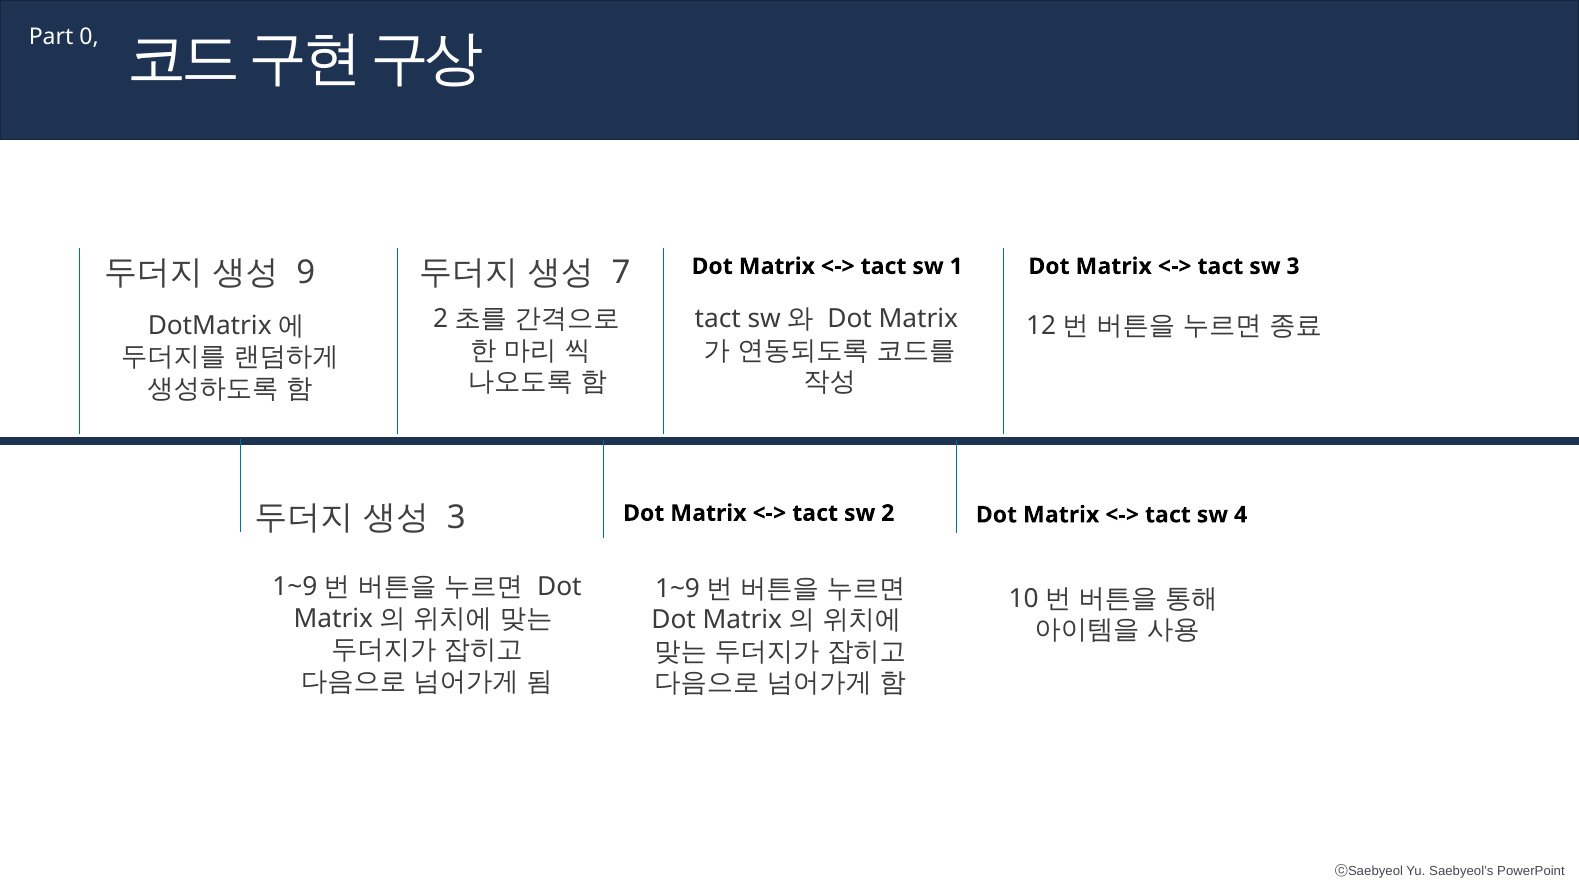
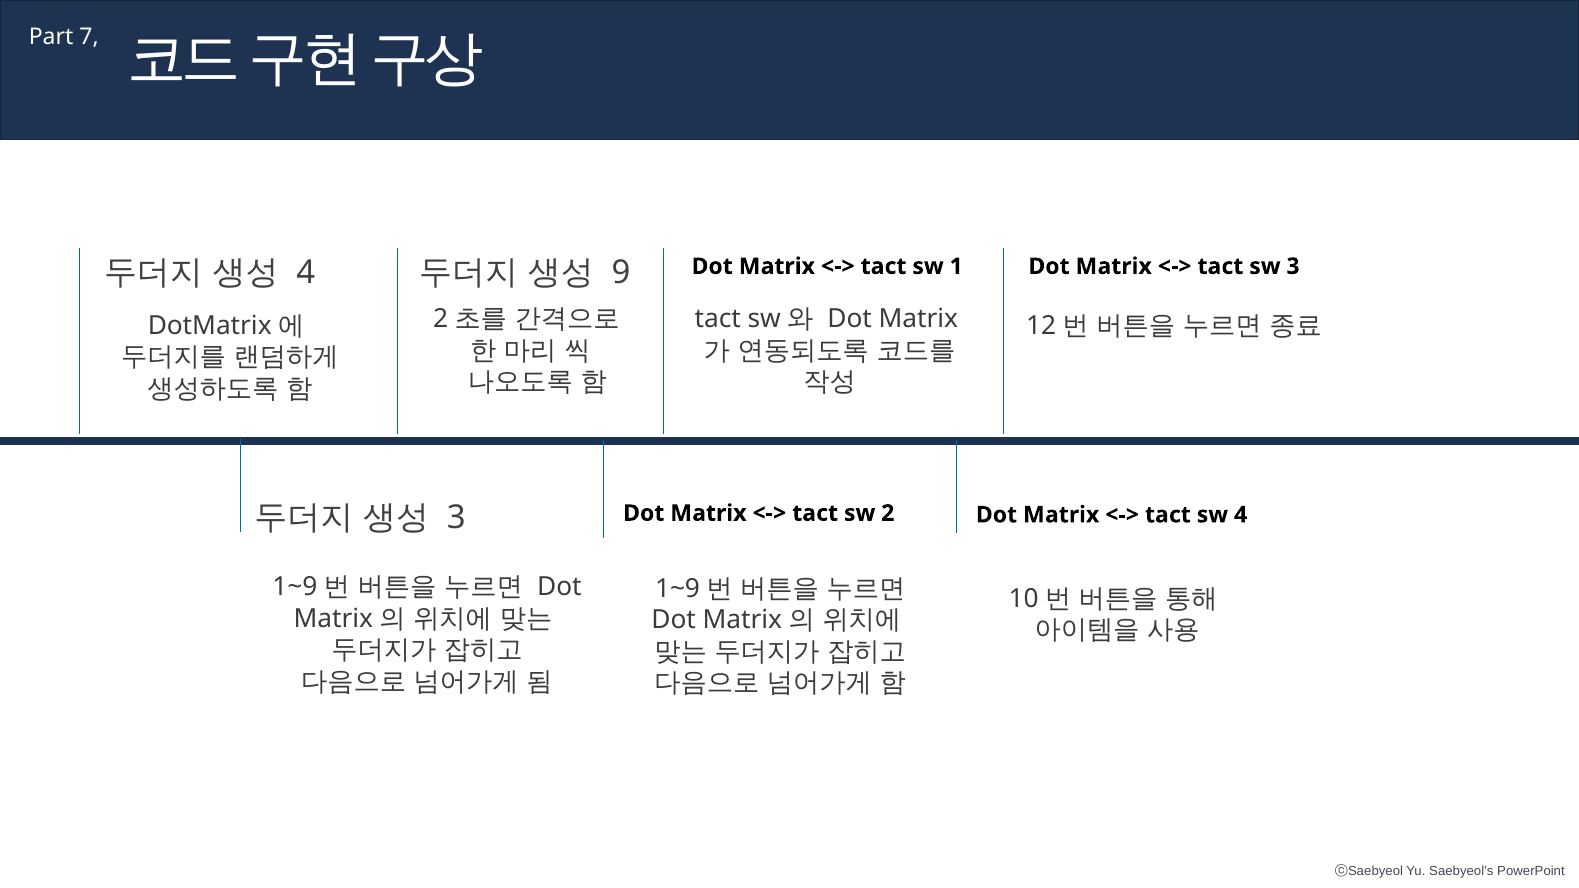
0: 0 -> 7
9 at (306, 273): 9 -> 4
7: 7 -> 9
